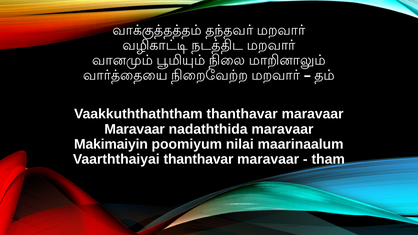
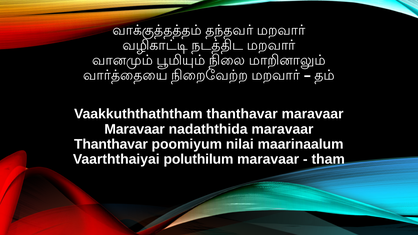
Makimaiyin at (111, 144): Makimaiyin -> Thanthavar
Vaarththaiyai thanthavar: thanthavar -> poluthilum
